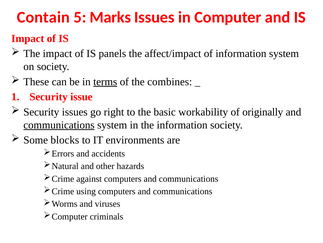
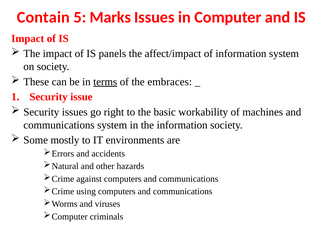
combines: combines -> embraces
originally: originally -> machines
communications at (59, 125) underline: present -> none
blocks: blocks -> mostly
